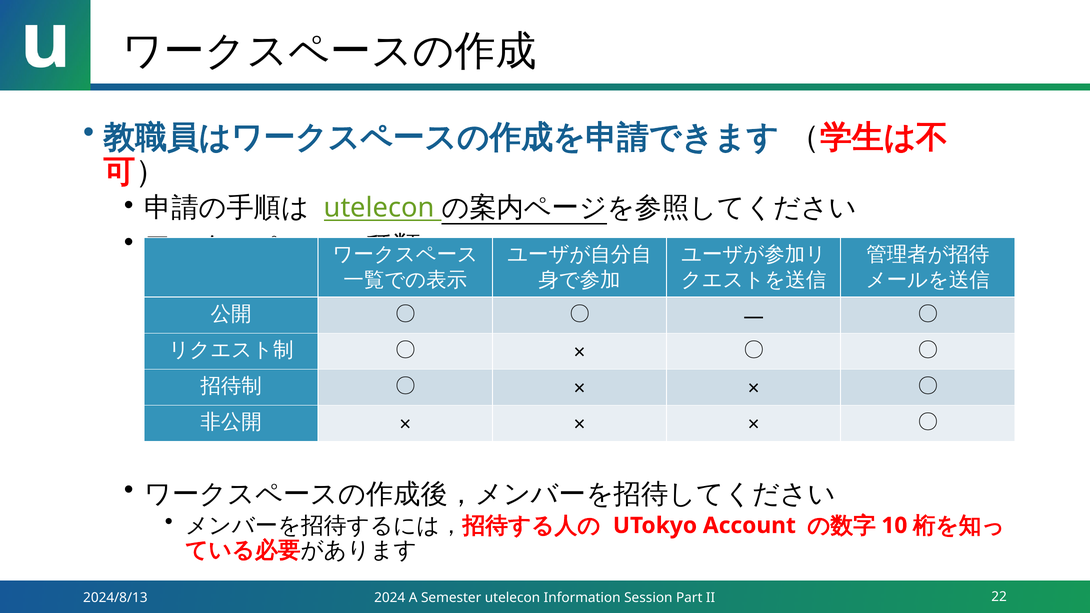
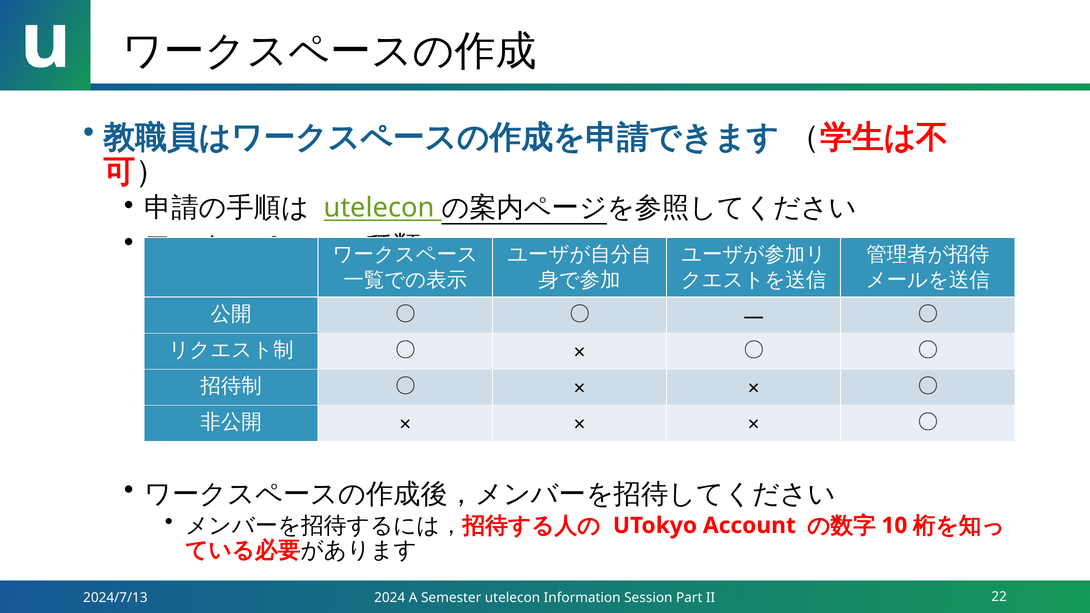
2024/8/13: 2024/8/13 -> 2024/7/13
